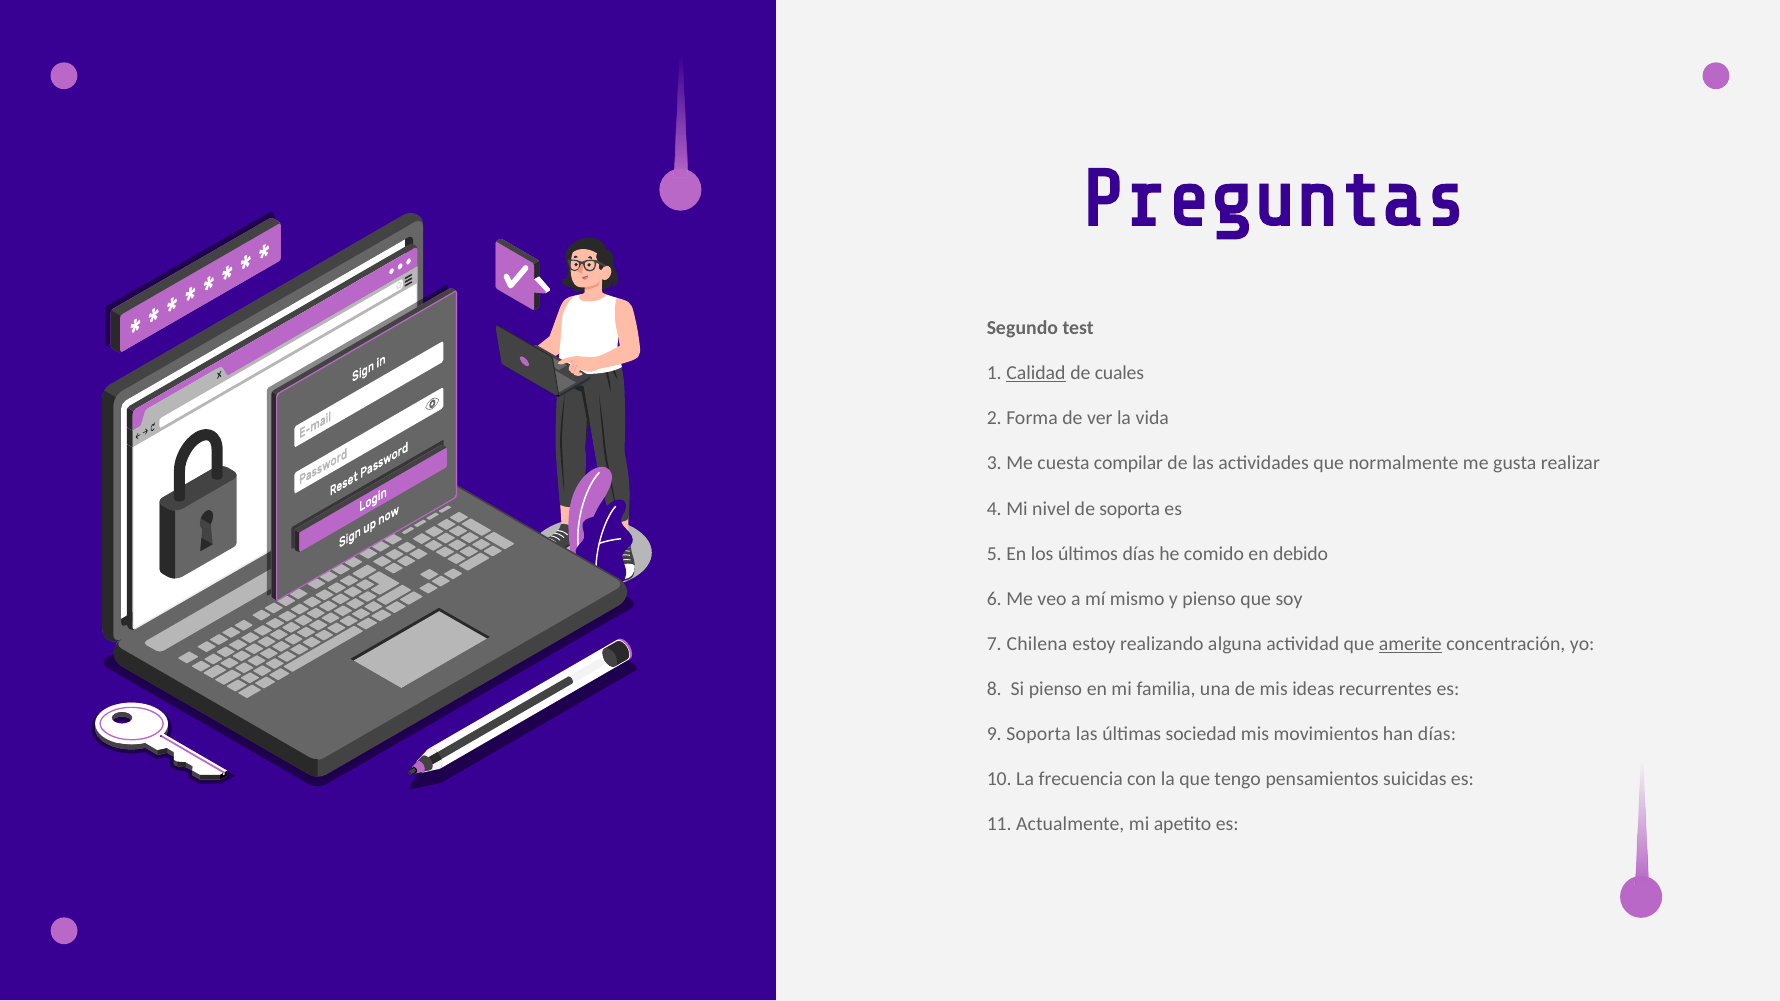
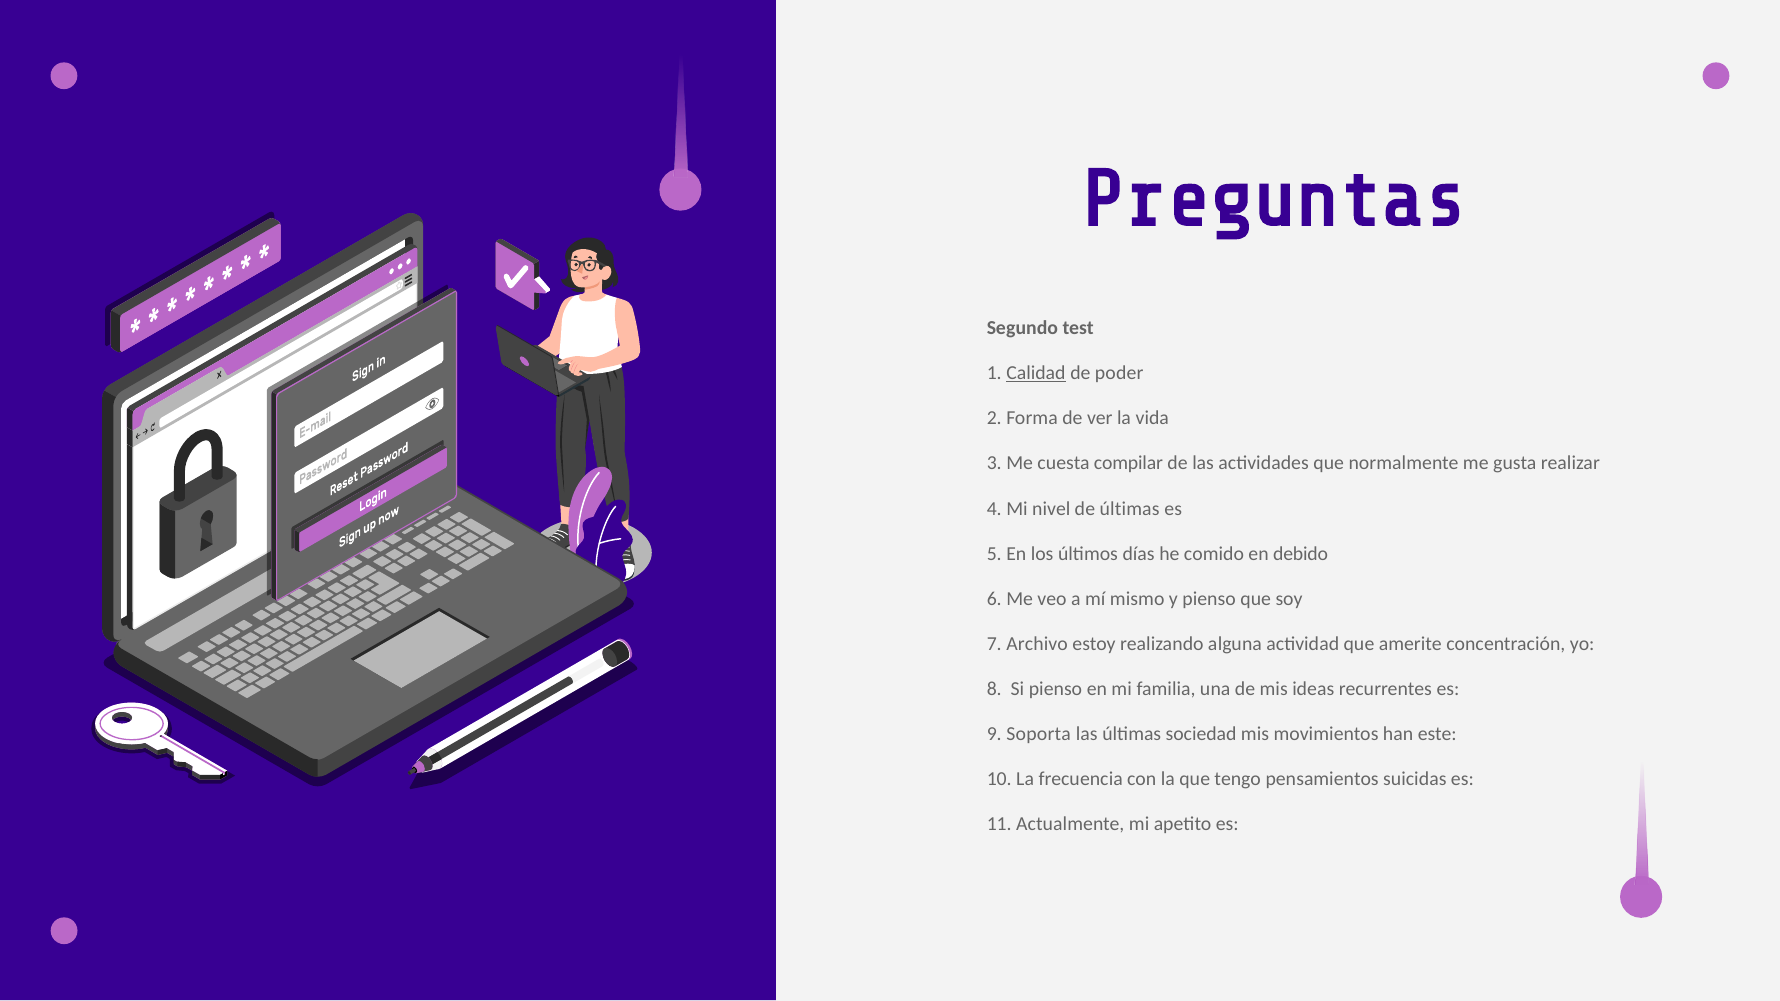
cuales: cuales -> poder
de soporta: soporta -> últimas
Chilena: Chilena -> Archivo
amerite underline: present -> none
han días: días -> este
